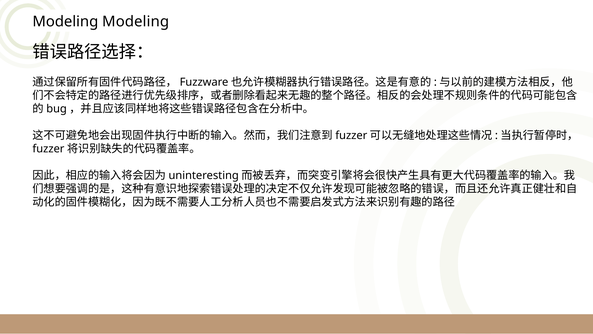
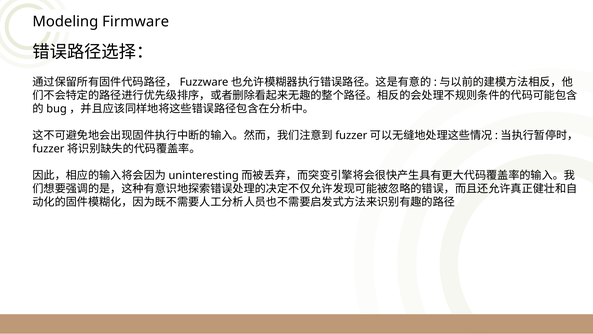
Modeling Modeling: Modeling -> Firmware
